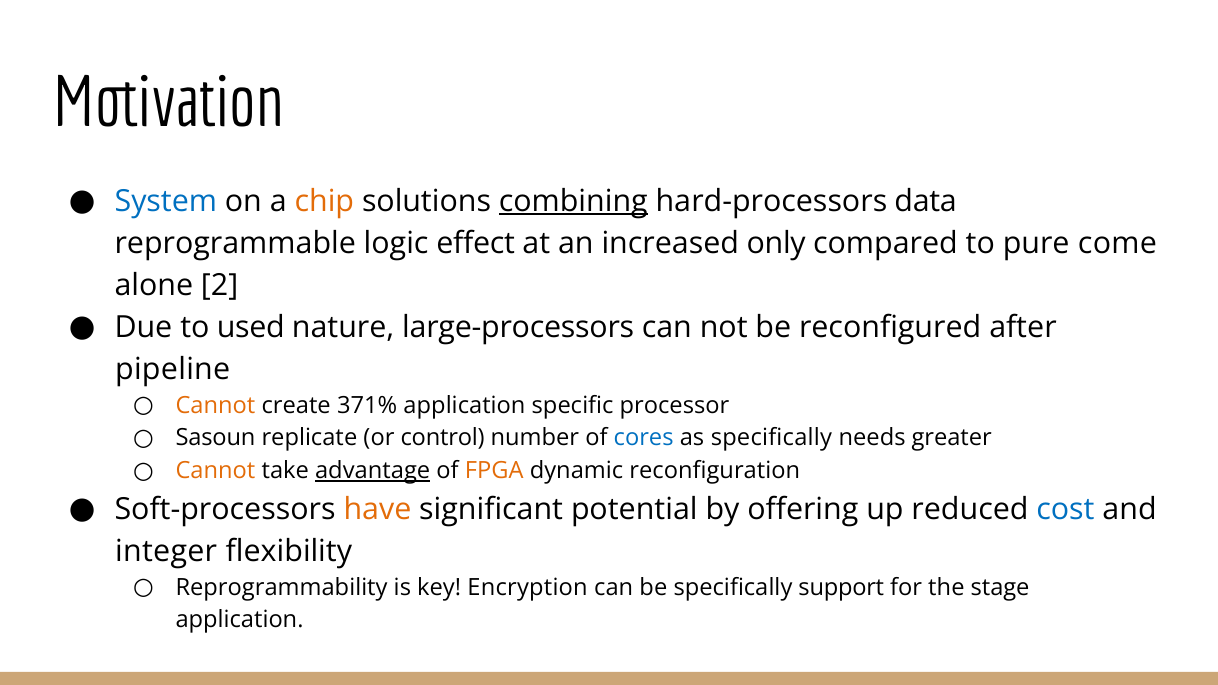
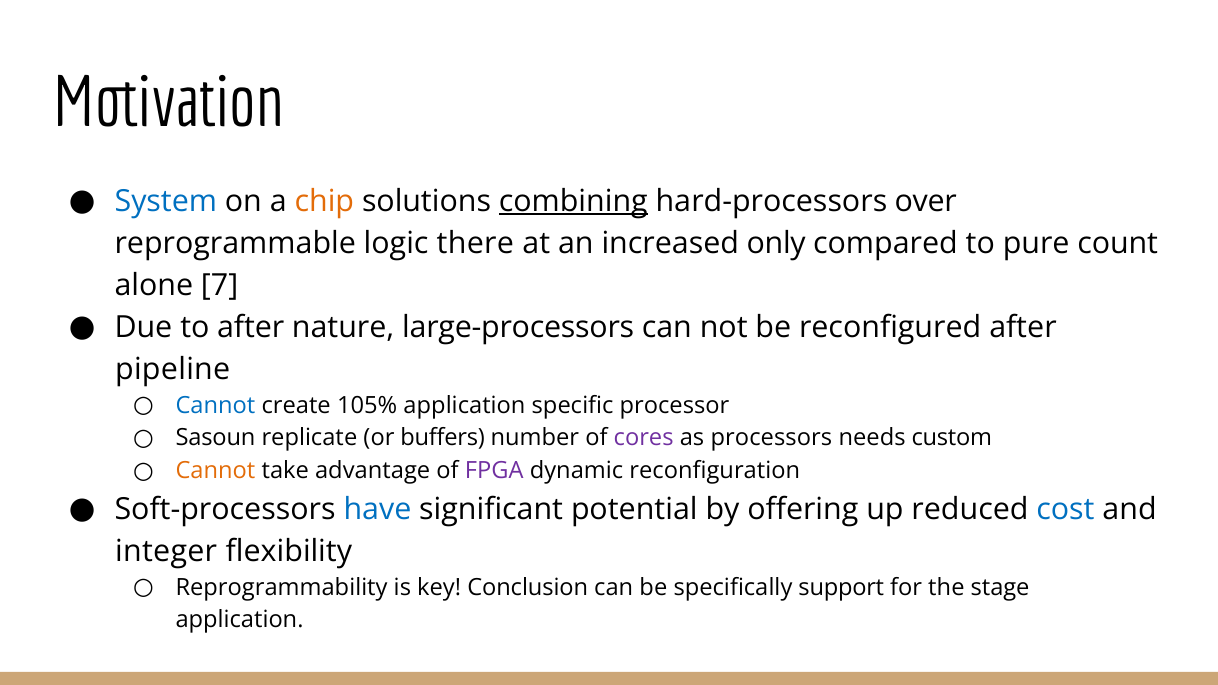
data: data -> over
effect: effect -> there
come: come -> count
2: 2 -> 7
to used: used -> after
Cannot at (215, 405) colour: orange -> blue
371%: 371% -> 105%
control: control -> buffers
cores colour: blue -> purple
as specifically: specifically -> processors
greater: greater -> custom
advantage underline: present -> none
FPGA colour: orange -> purple
have colour: orange -> blue
Encryption: Encryption -> Conclusion
